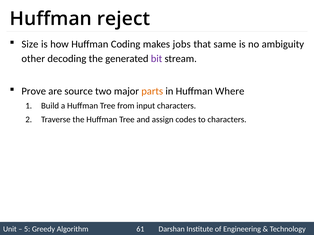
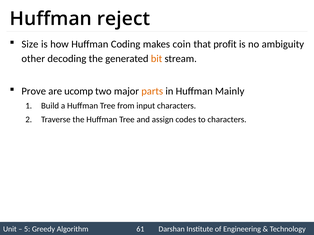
jobs: jobs -> coin
same: same -> profit
bit colour: purple -> orange
source: source -> ucomp
Where: Where -> Mainly
